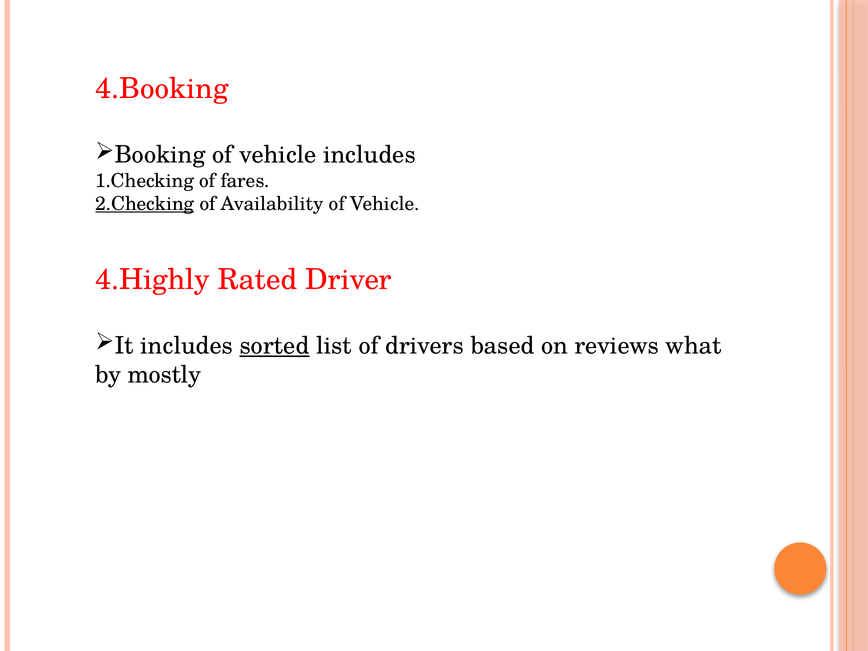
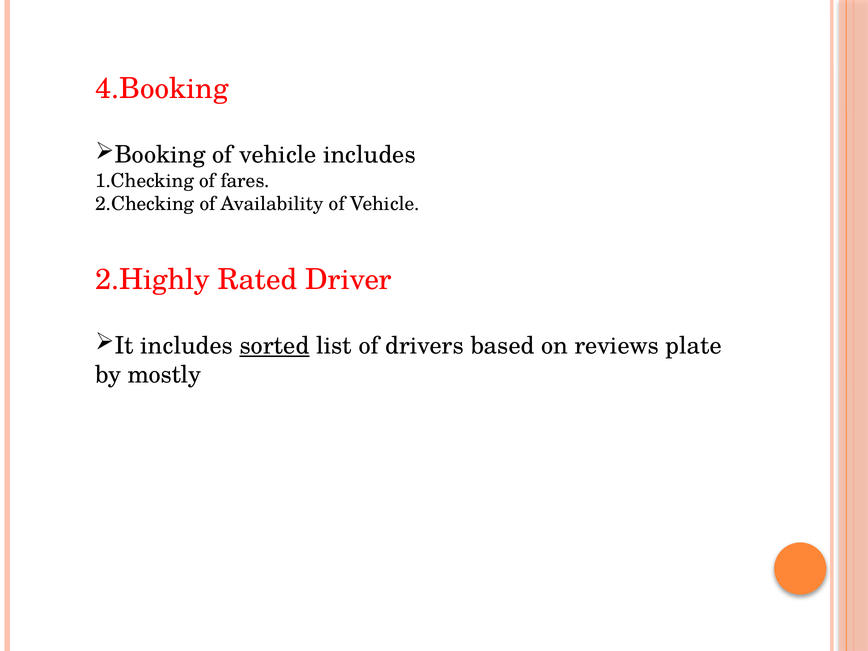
2.Checking underline: present -> none
4.Highly: 4.Highly -> 2.Highly
what: what -> plate
